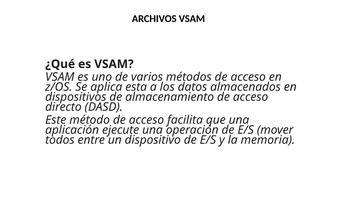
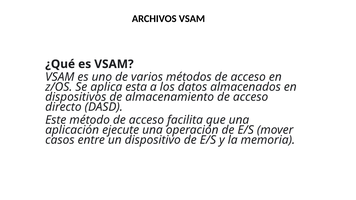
todos: todos -> casos
